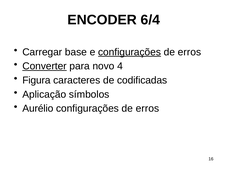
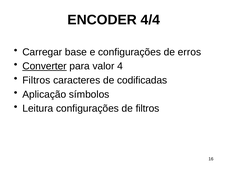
6/4: 6/4 -> 4/4
configurações at (130, 52) underline: present -> none
novo: novo -> valor
Figura at (36, 80): Figura -> Filtros
Aurélio: Aurélio -> Leitura
erros at (147, 109): erros -> filtros
